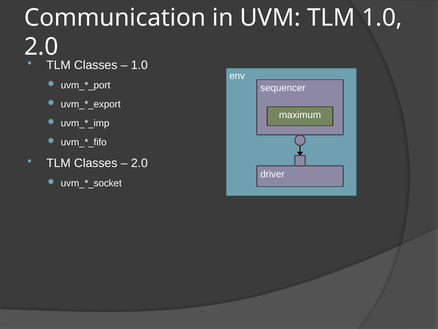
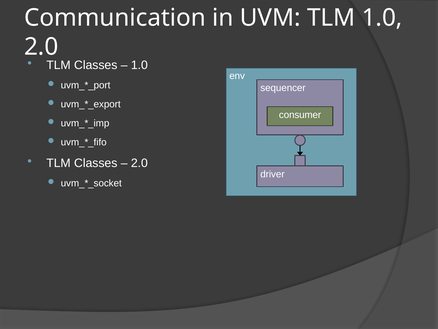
maximum: maximum -> consumer
